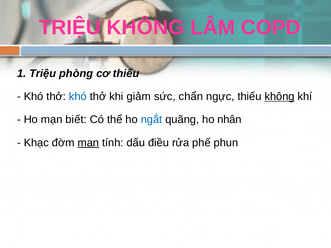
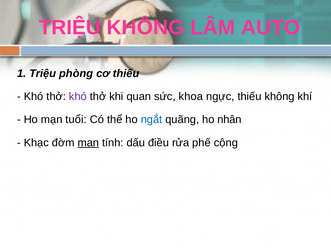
COPD: COPD -> AUTO
khó at (78, 97) colour: blue -> purple
giảm: giảm -> quan
chẩn: chẩn -> khoa
không at (280, 97) underline: present -> none
biết: biết -> tuổi
phun: phun -> cộng
